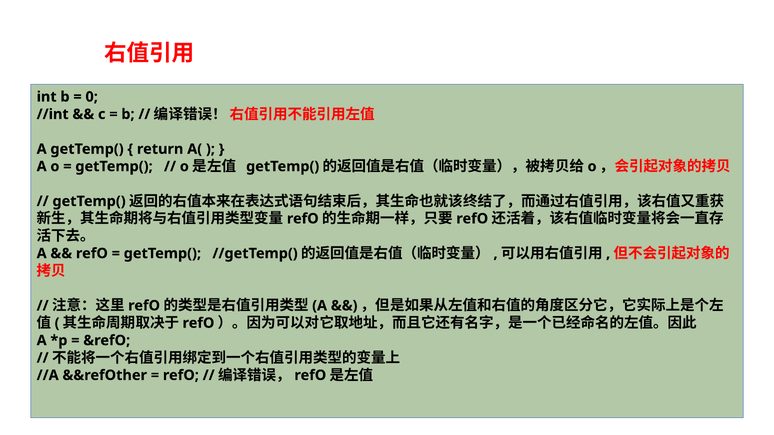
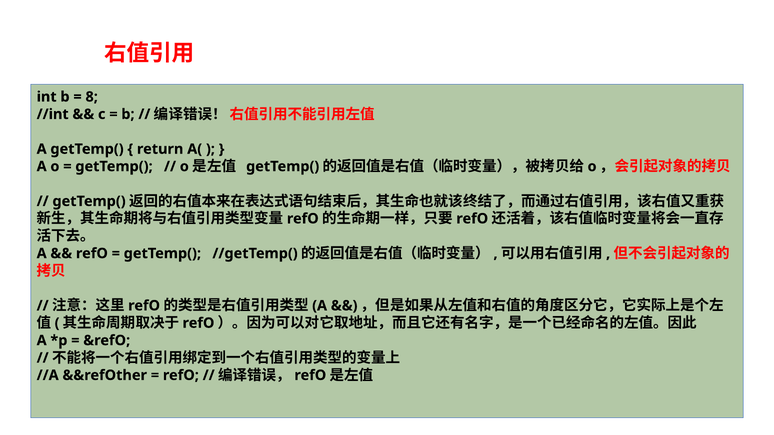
0: 0 -> 8
